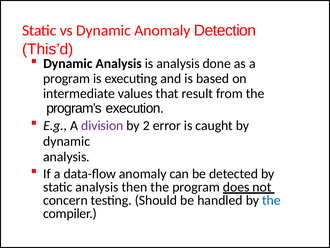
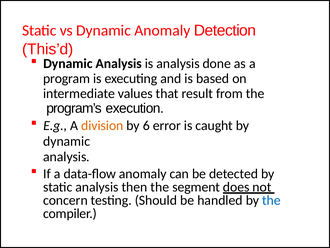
division colour: purple -> orange
2: 2 -> 6
the program: program -> segment
